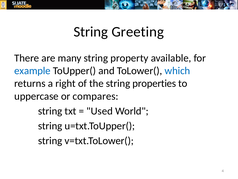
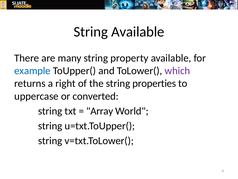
String Greeting: Greeting -> Available
which colour: blue -> purple
compares: compares -> converted
Used: Used -> Array
